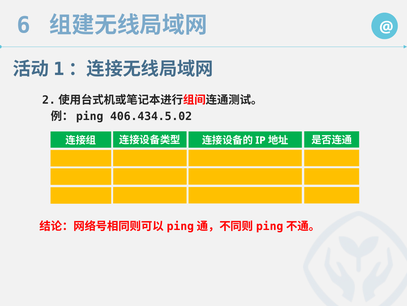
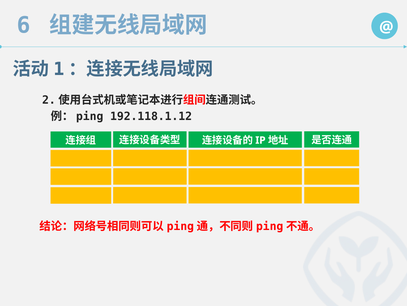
406.434.5.02: 406.434.5.02 -> 192.118.1.12
